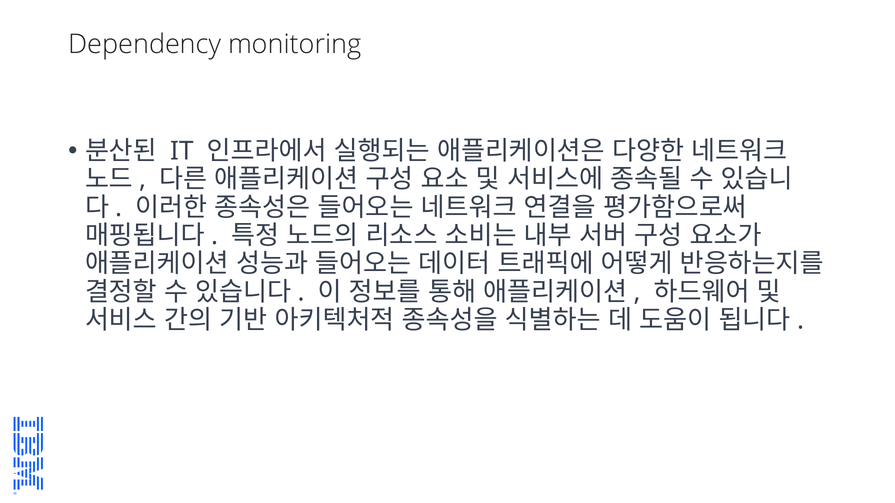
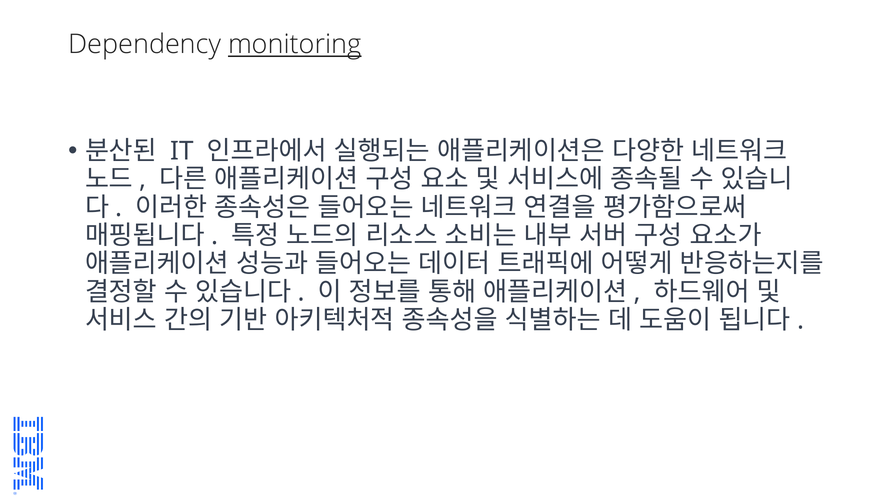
monitoring underline: none -> present
